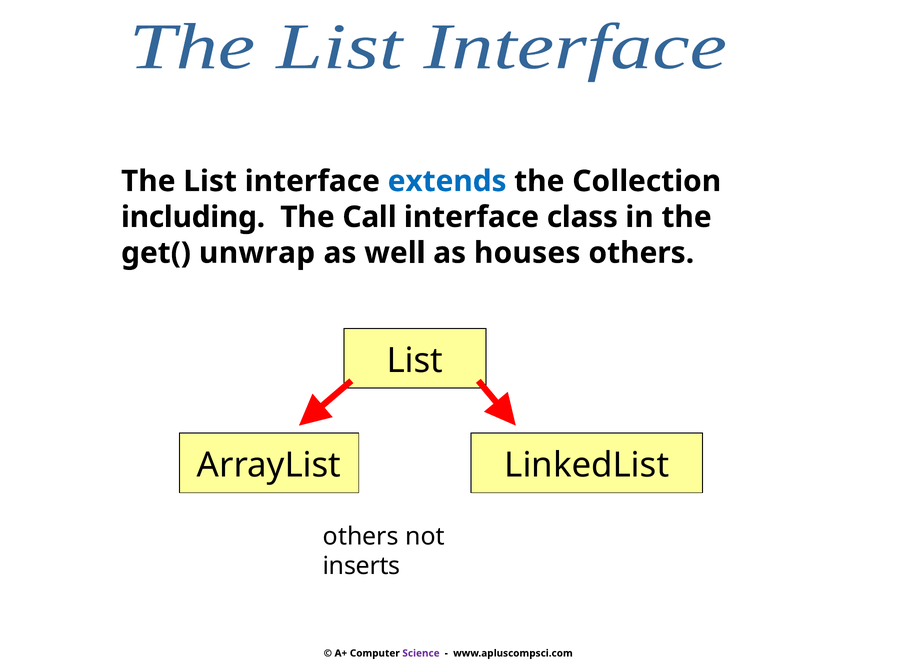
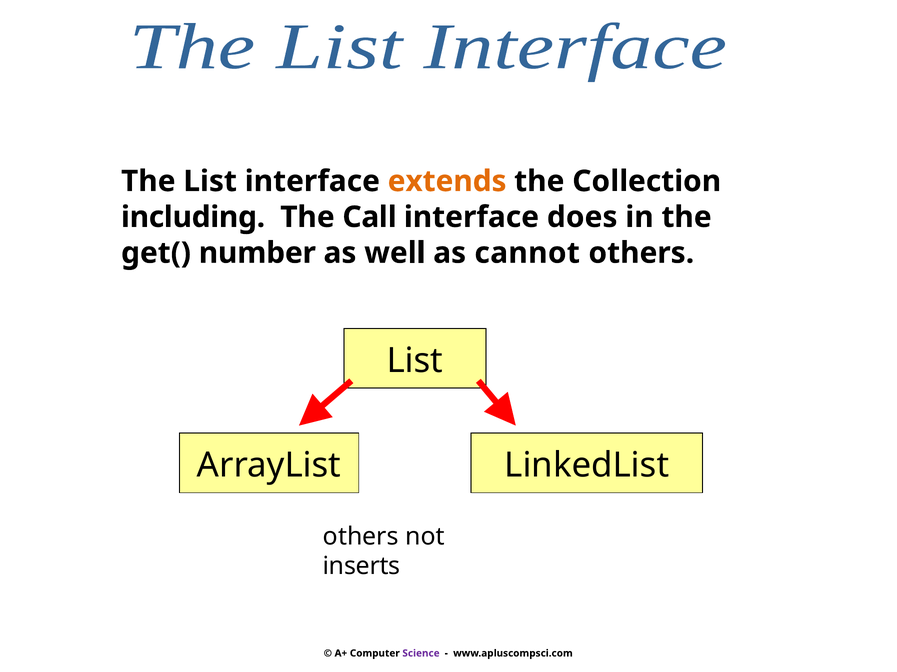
extends colour: blue -> orange
class: class -> does
unwrap: unwrap -> number
houses: houses -> cannot
